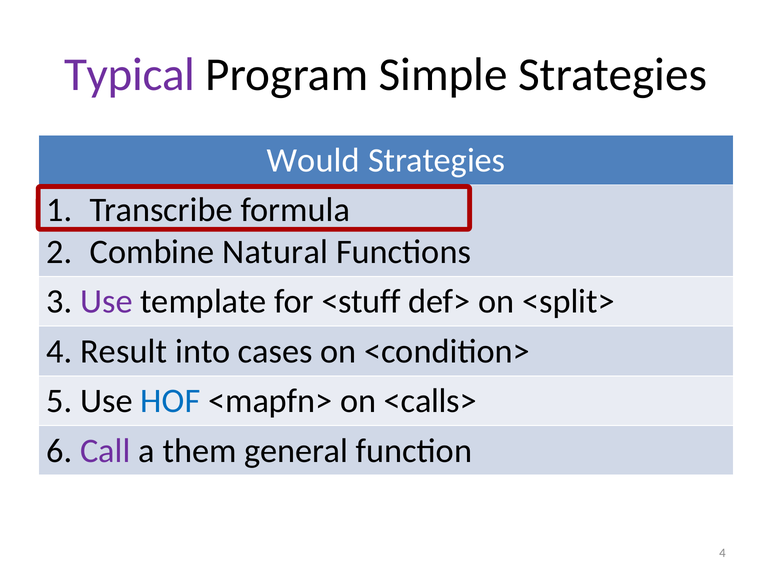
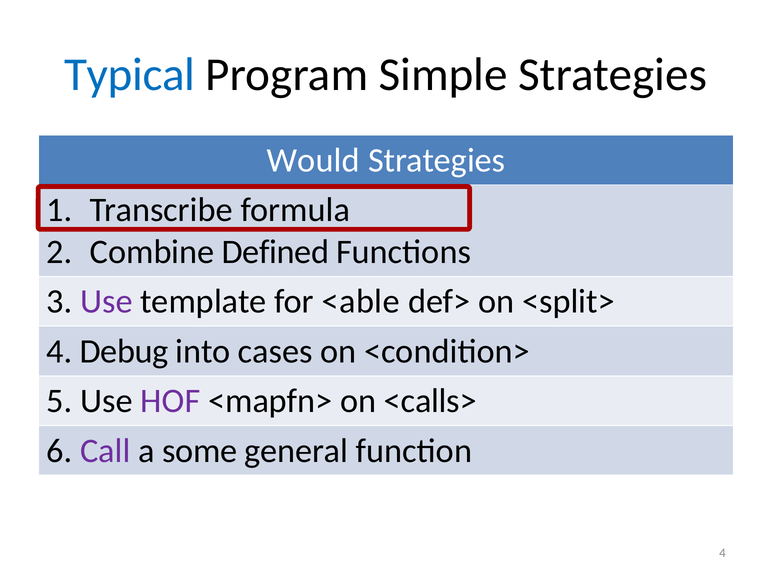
Typical colour: purple -> blue
Natural: Natural -> Defined
<stuff: <stuff -> <able
Result: Result -> Debug
HOF colour: blue -> purple
them: them -> some
